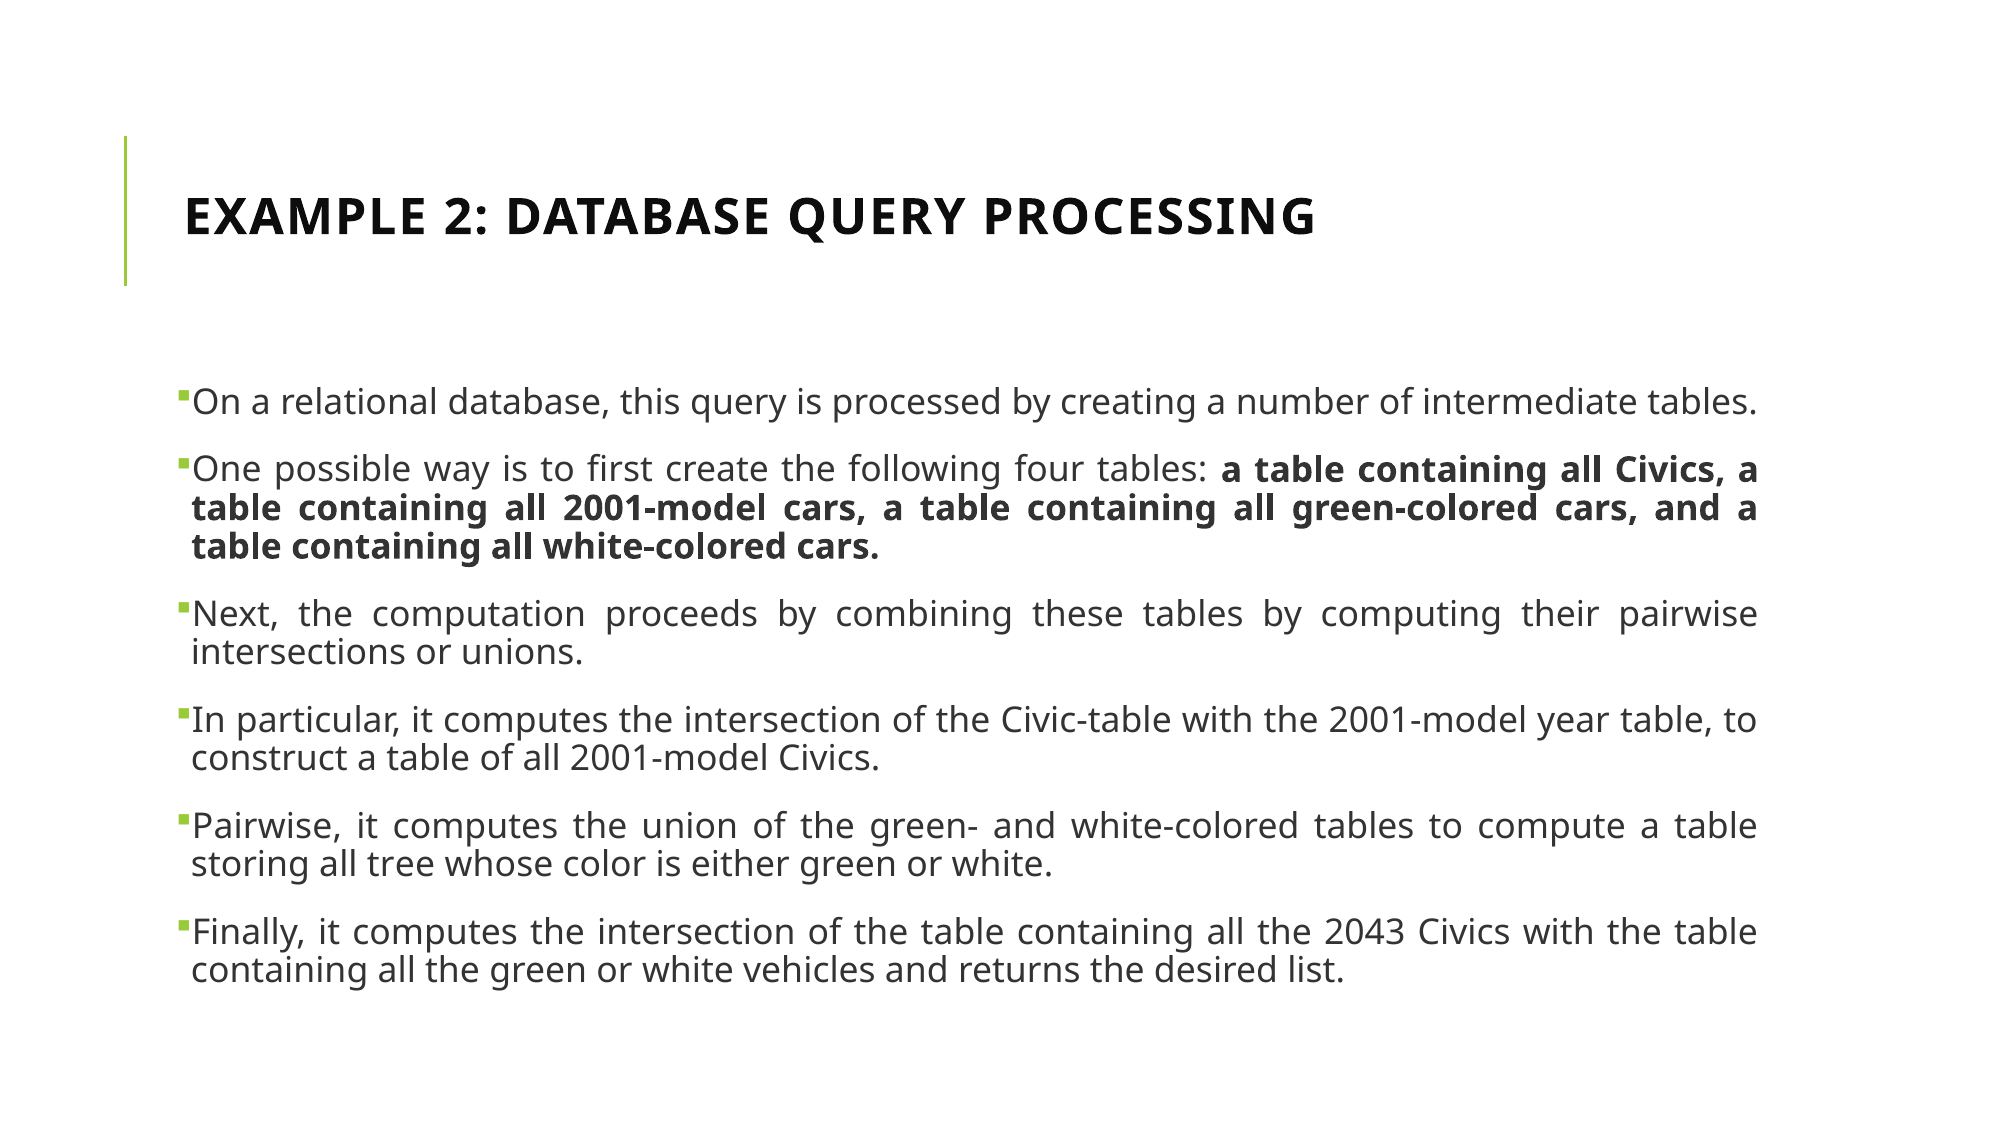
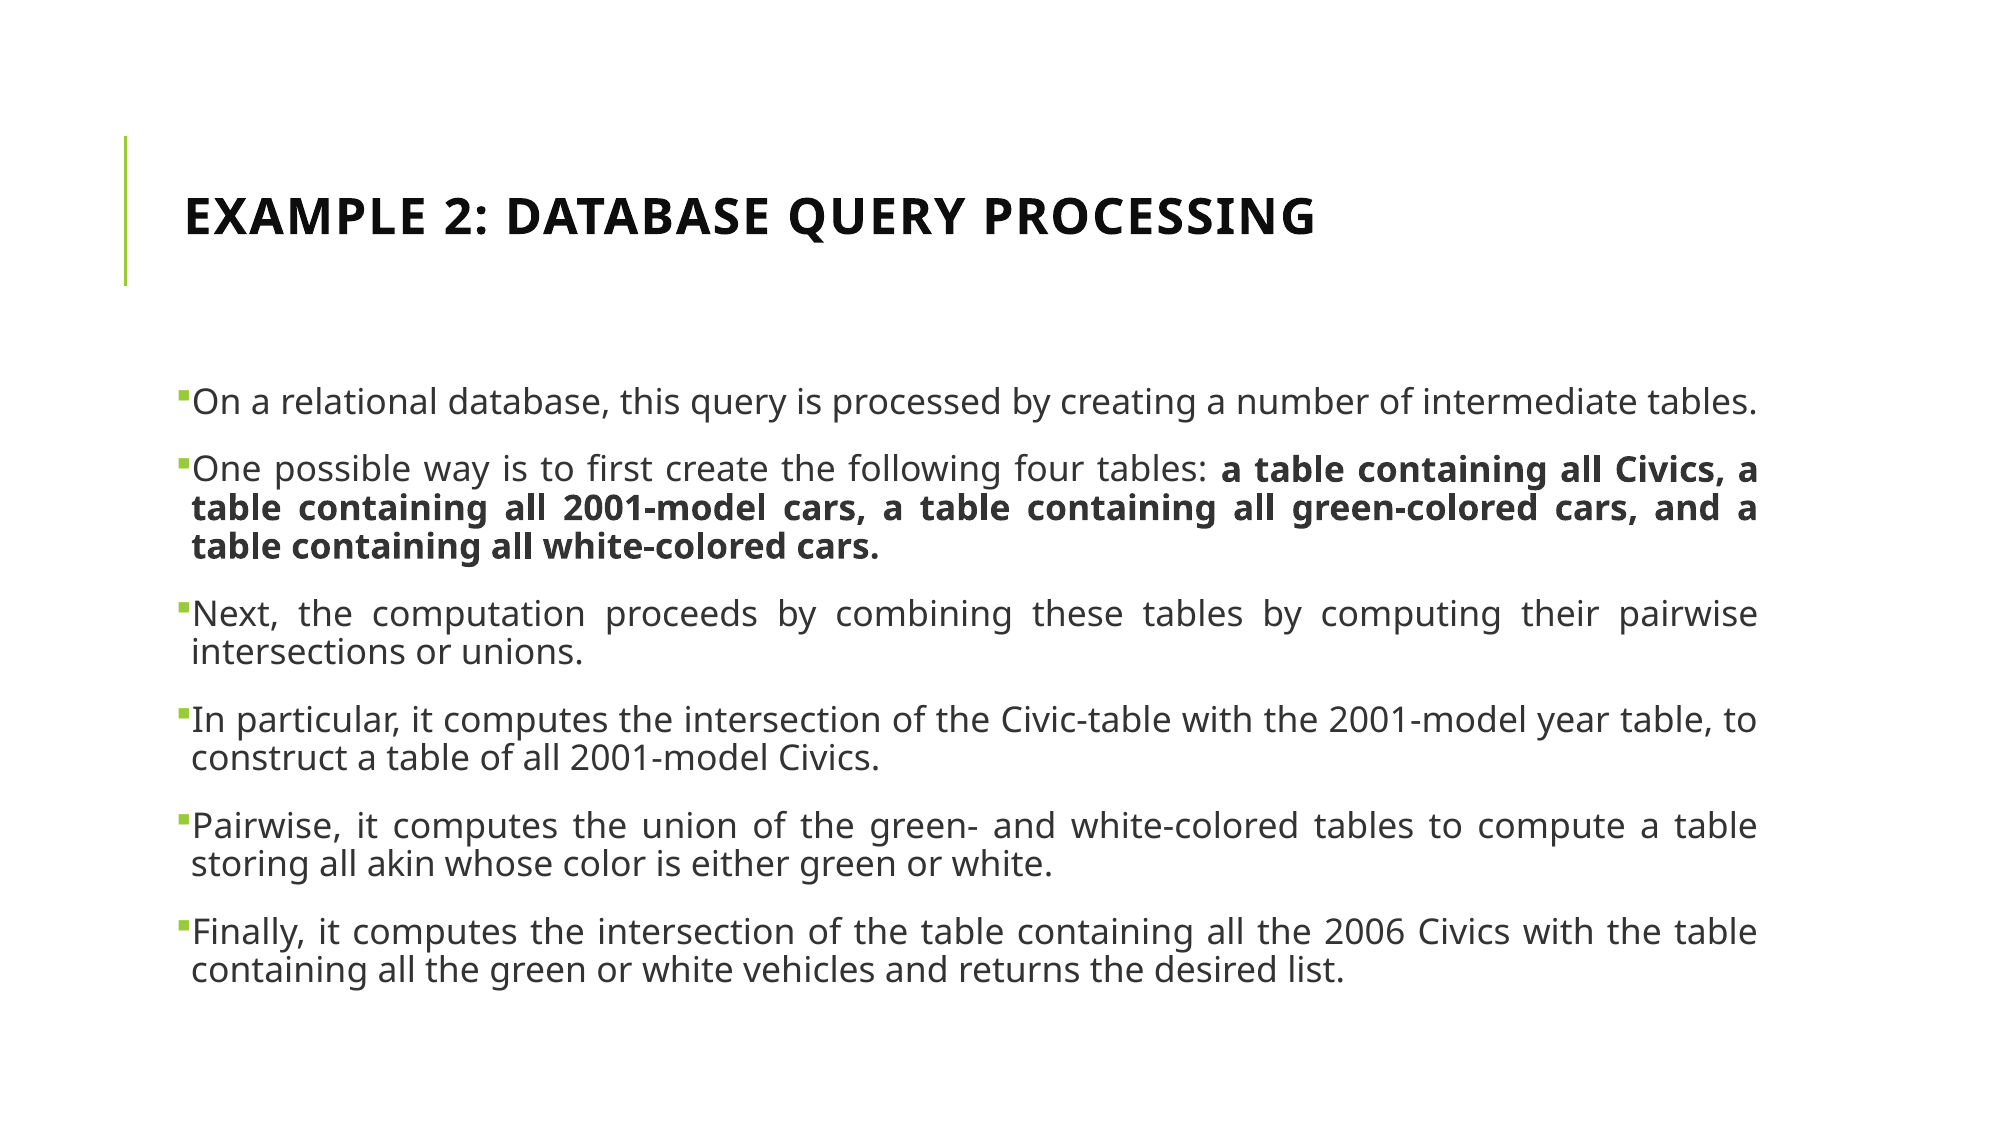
tree: tree -> akin
2043: 2043 -> 2006
